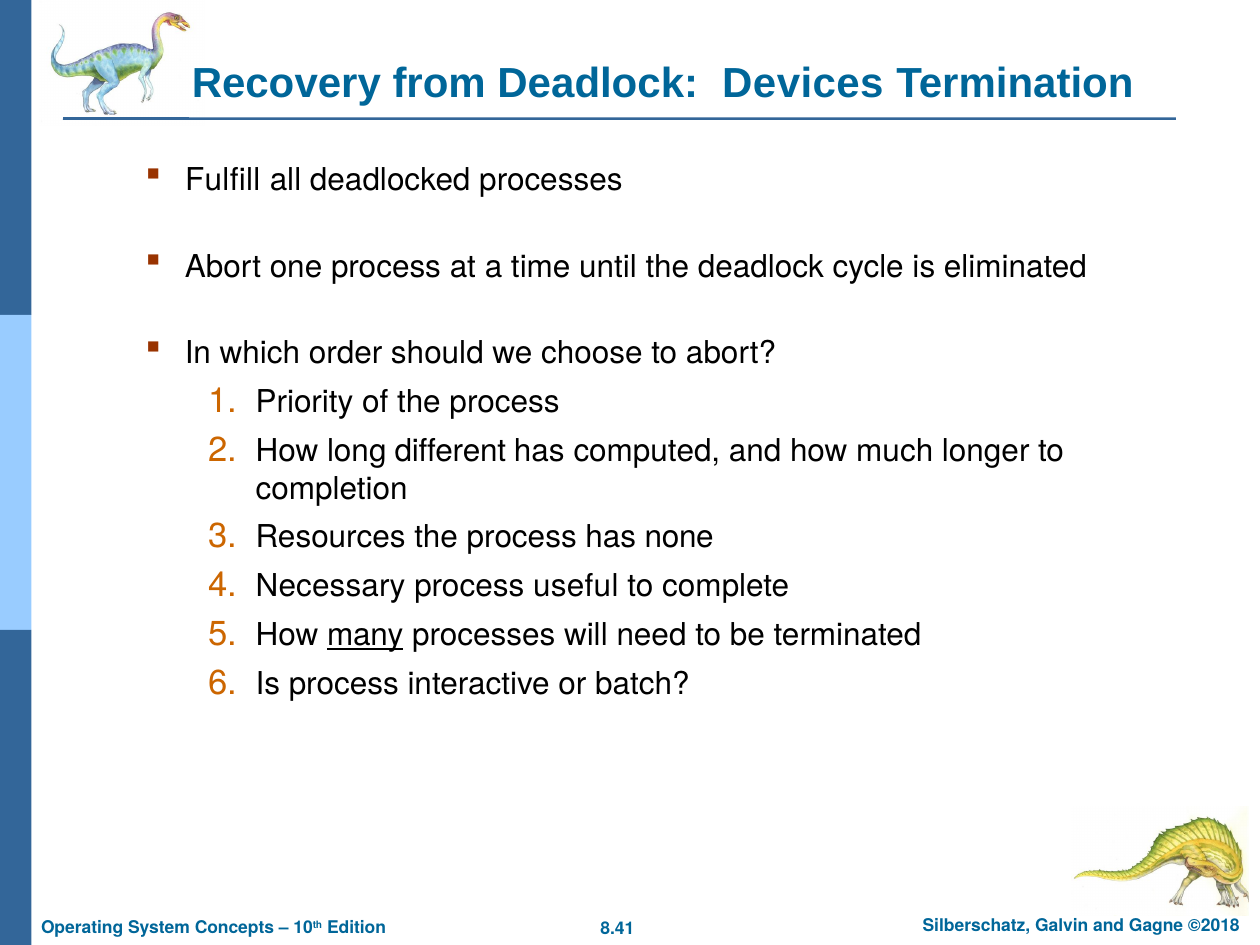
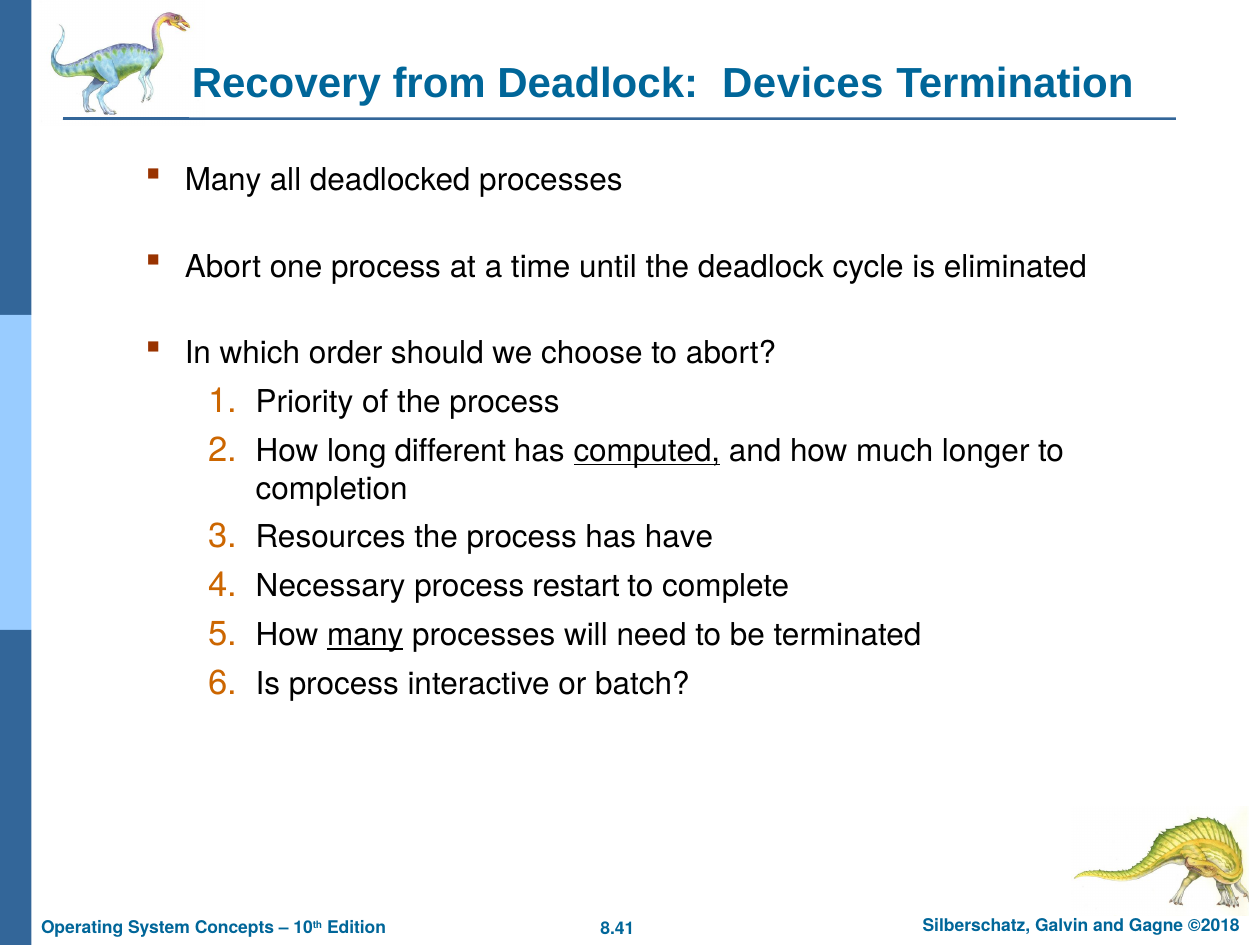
Fulfill at (223, 180): Fulfill -> Many
computed underline: none -> present
none: none -> have
useful: useful -> restart
